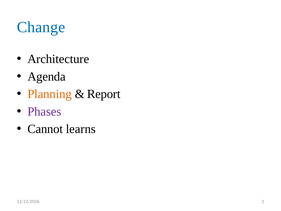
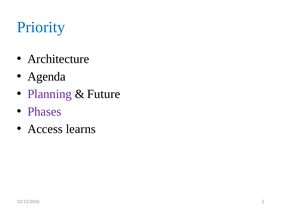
Change: Change -> Priority
Planning colour: orange -> purple
Report: Report -> Future
Cannot: Cannot -> Access
